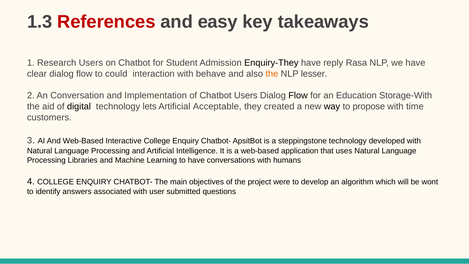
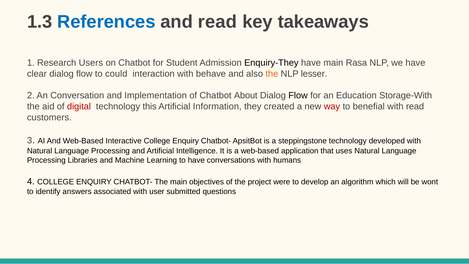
References colour: red -> blue
and easy: easy -> read
have reply: reply -> main
Chatbot Users: Users -> About
digital colour: black -> red
lets: lets -> this
Acceptable: Acceptable -> Information
way colour: black -> red
propose: propose -> benefial
with time: time -> read
